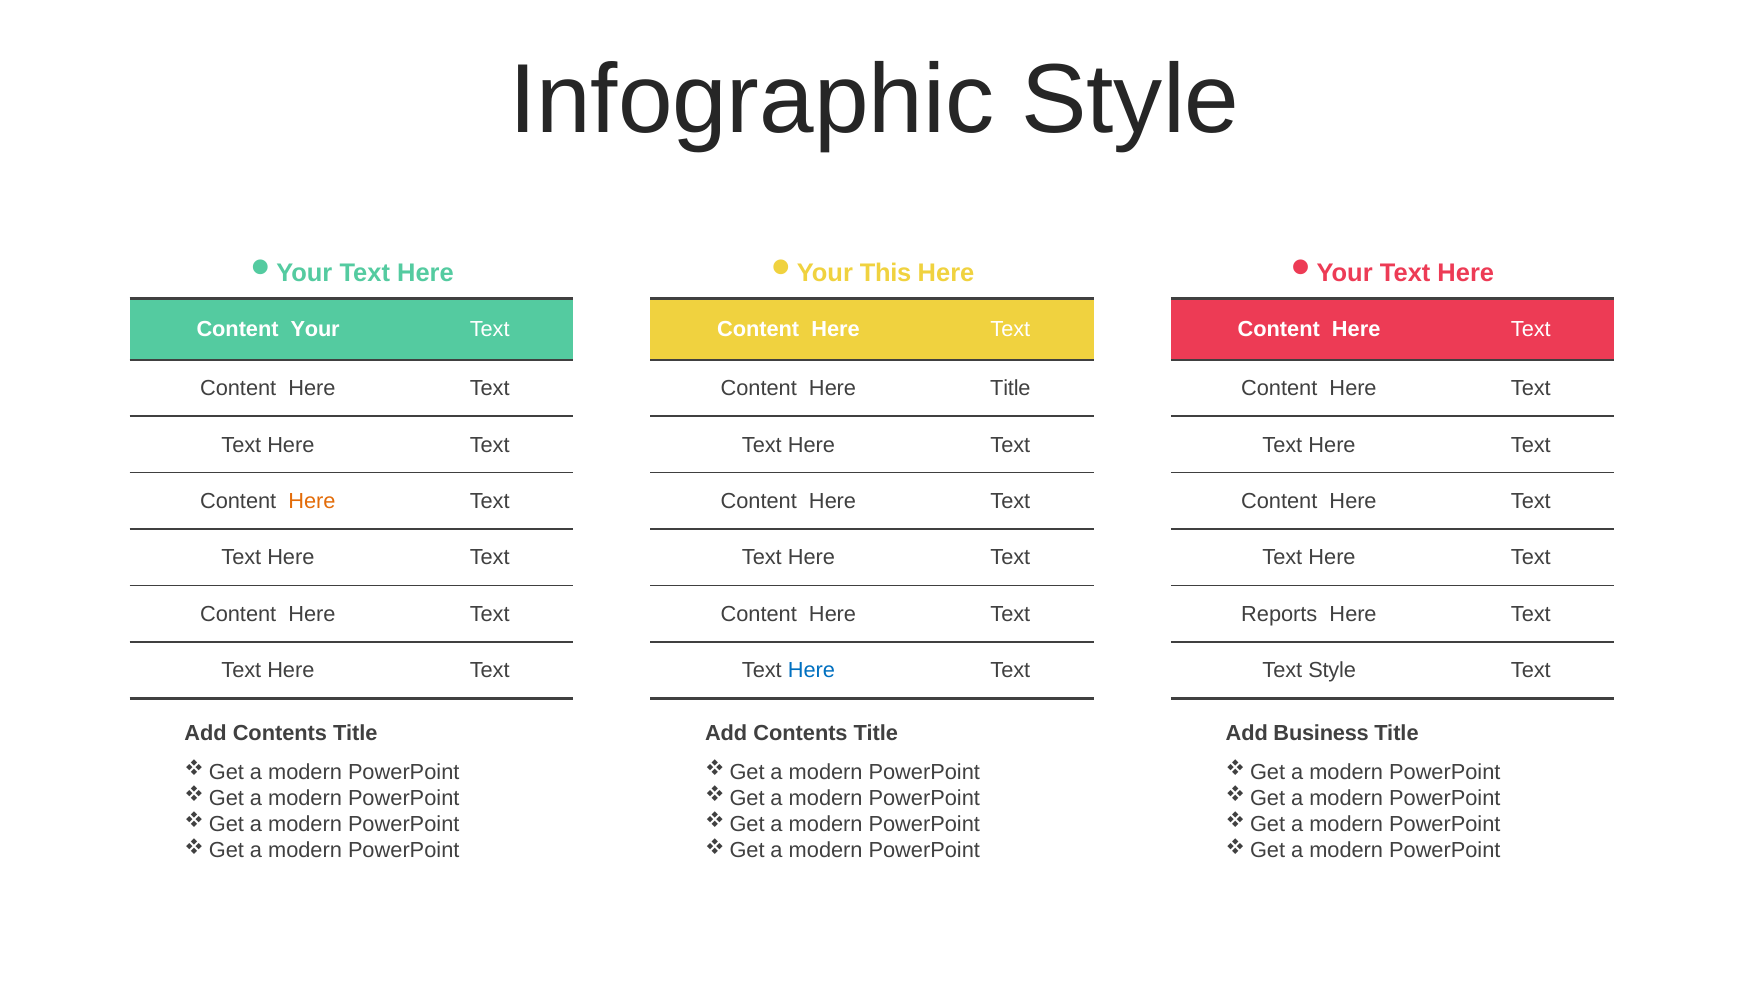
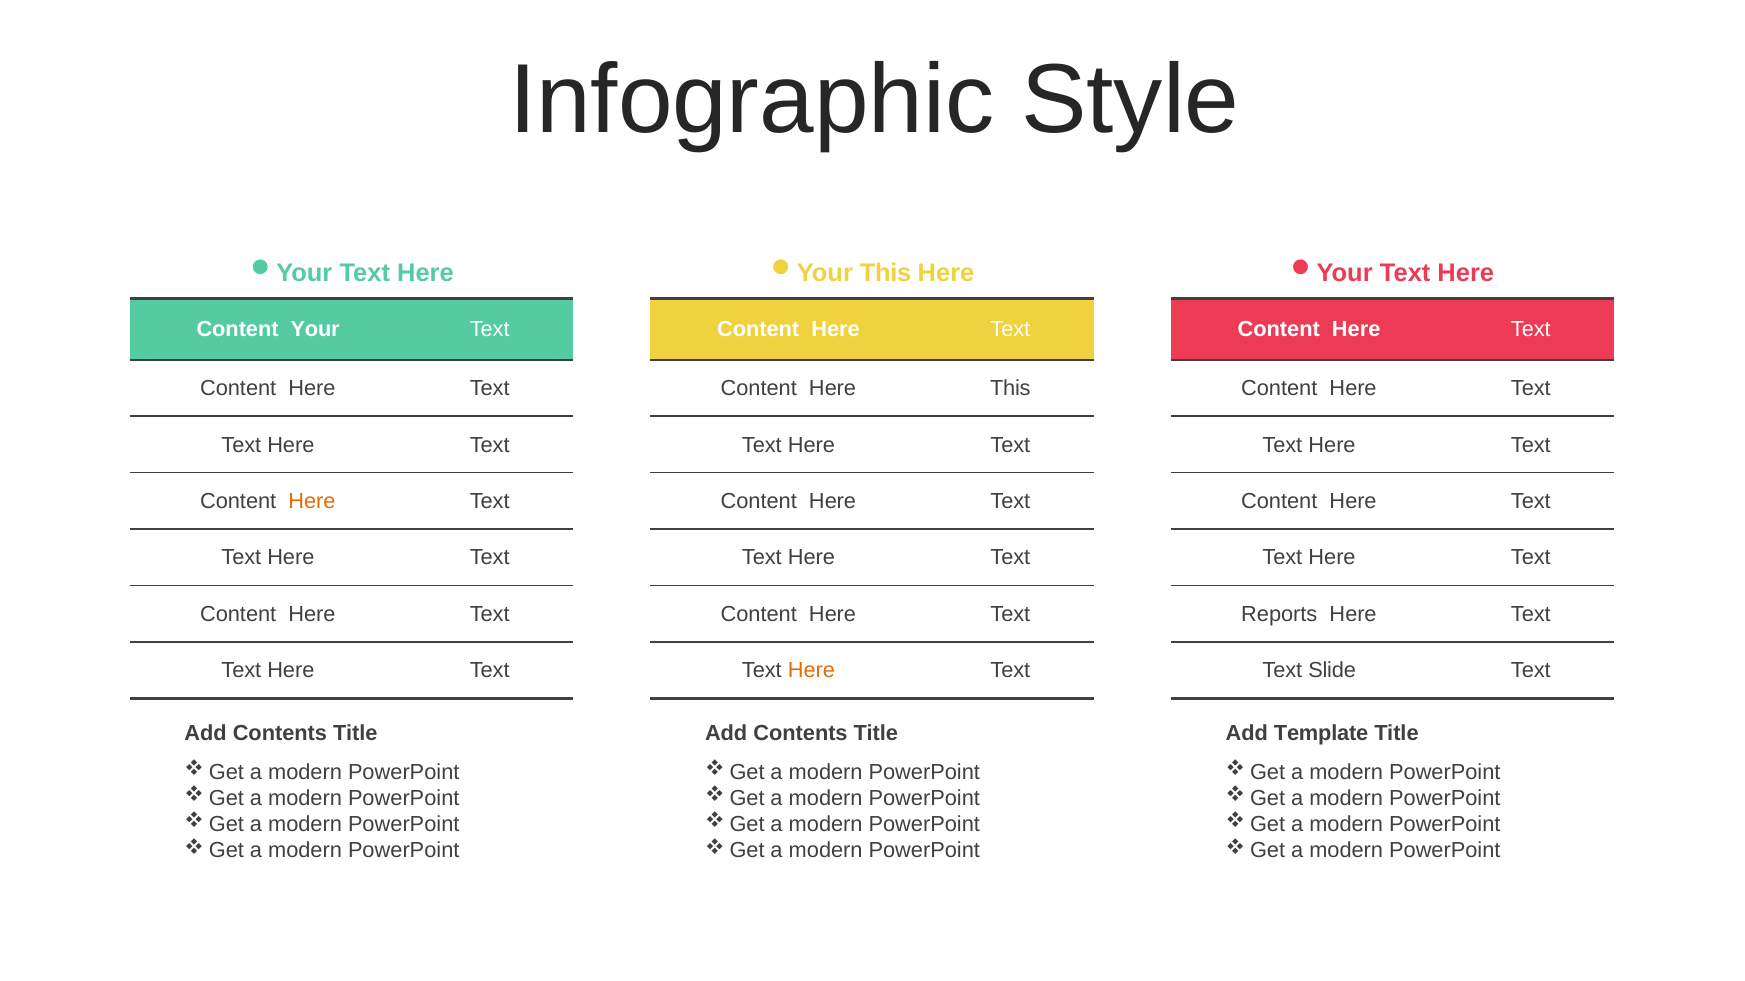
Here Title: Title -> This
Here at (811, 671) colour: blue -> orange
Text Style: Style -> Slide
Business: Business -> Template
